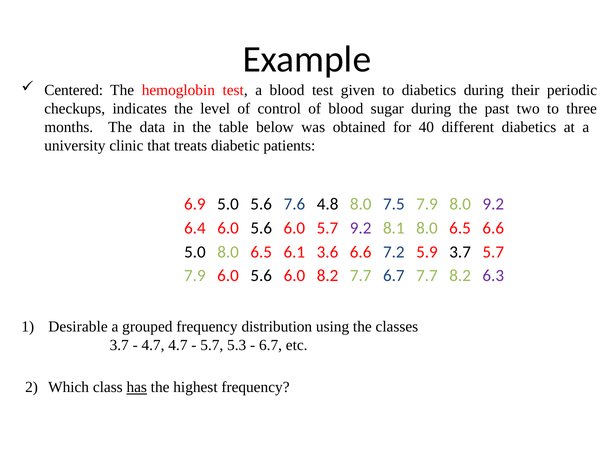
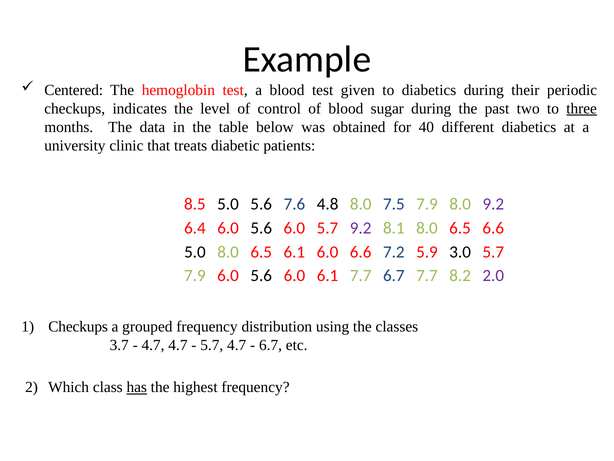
three underline: none -> present
6.9: 6.9 -> 8.5
6.1 3.6: 3.6 -> 6.0
5.9 3.7: 3.7 -> 3.0
6.0 8.2: 8.2 -> 6.1
6.3: 6.3 -> 2.0
1 Desirable: Desirable -> Checkups
5.7 5.3: 5.3 -> 4.7
